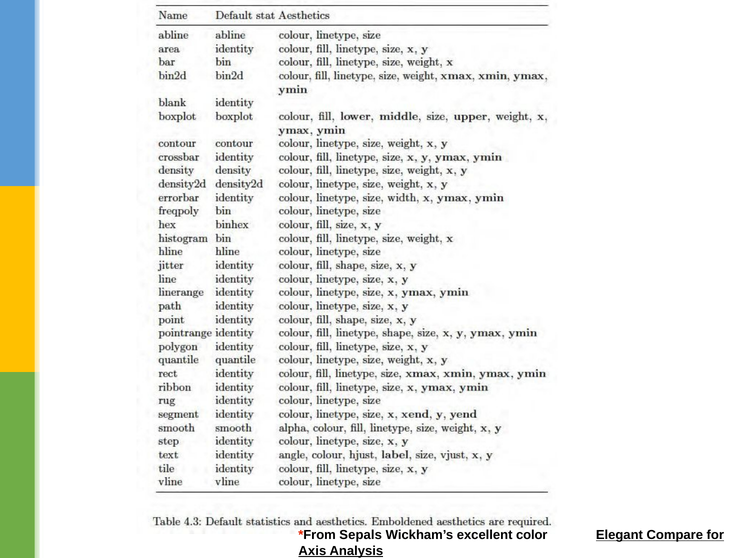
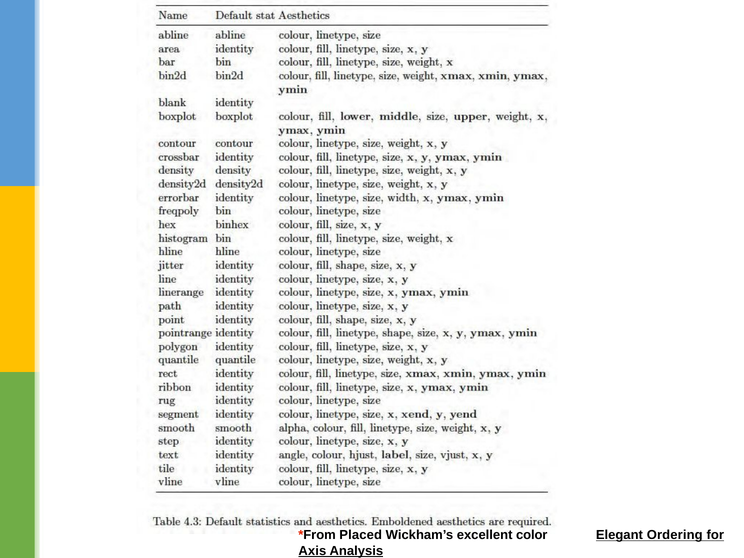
Sepals: Sepals -> Placed
Compare: Compare -> Ordering
